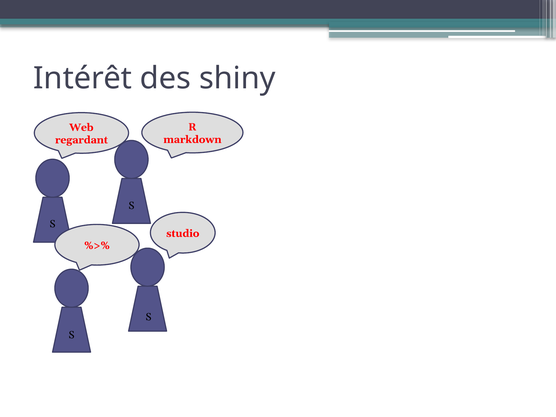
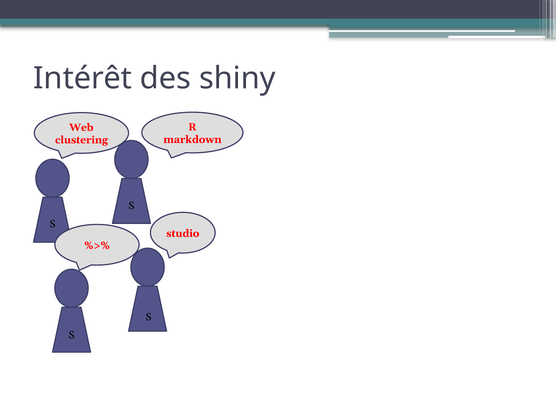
regardant: regardant -> clustering
